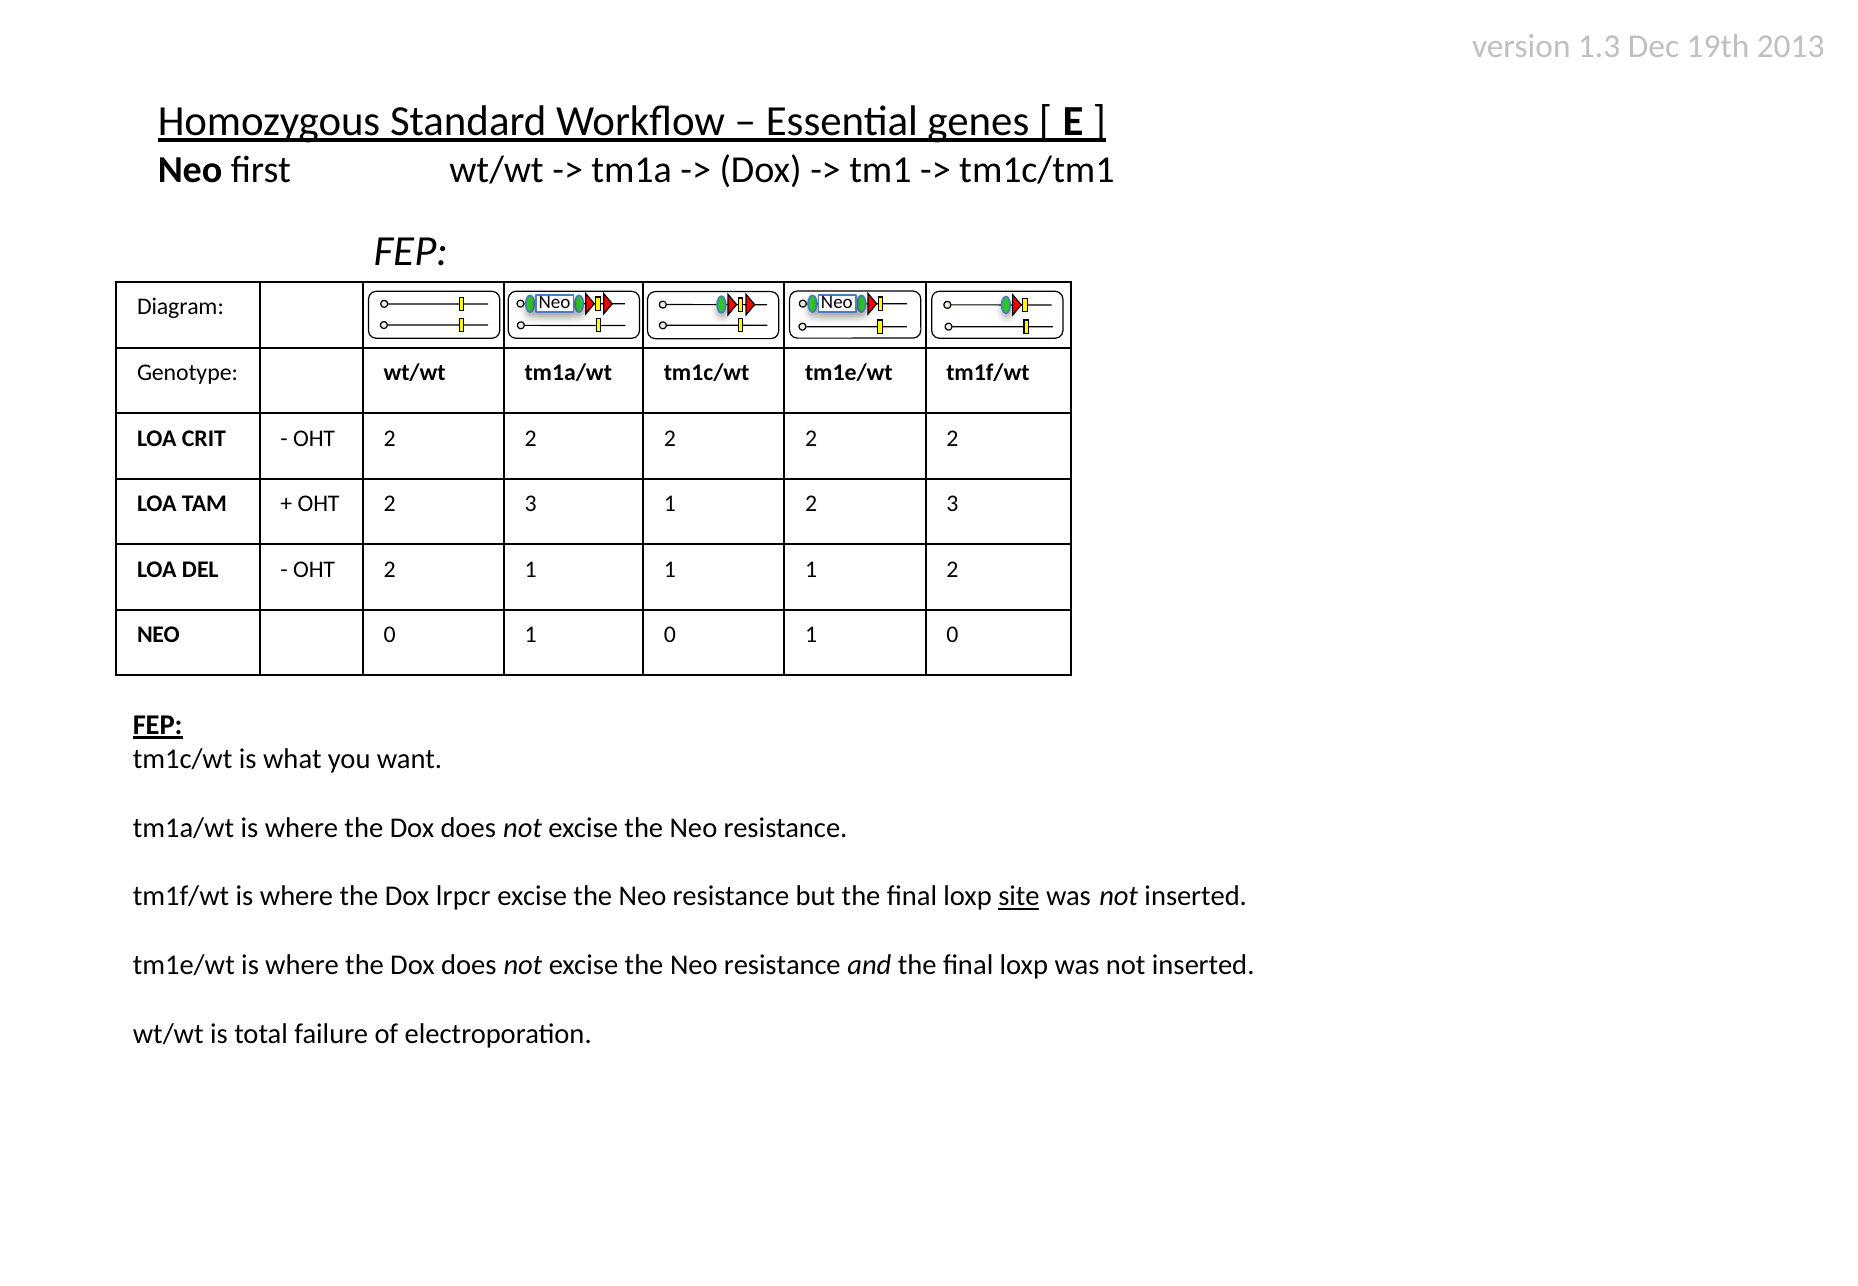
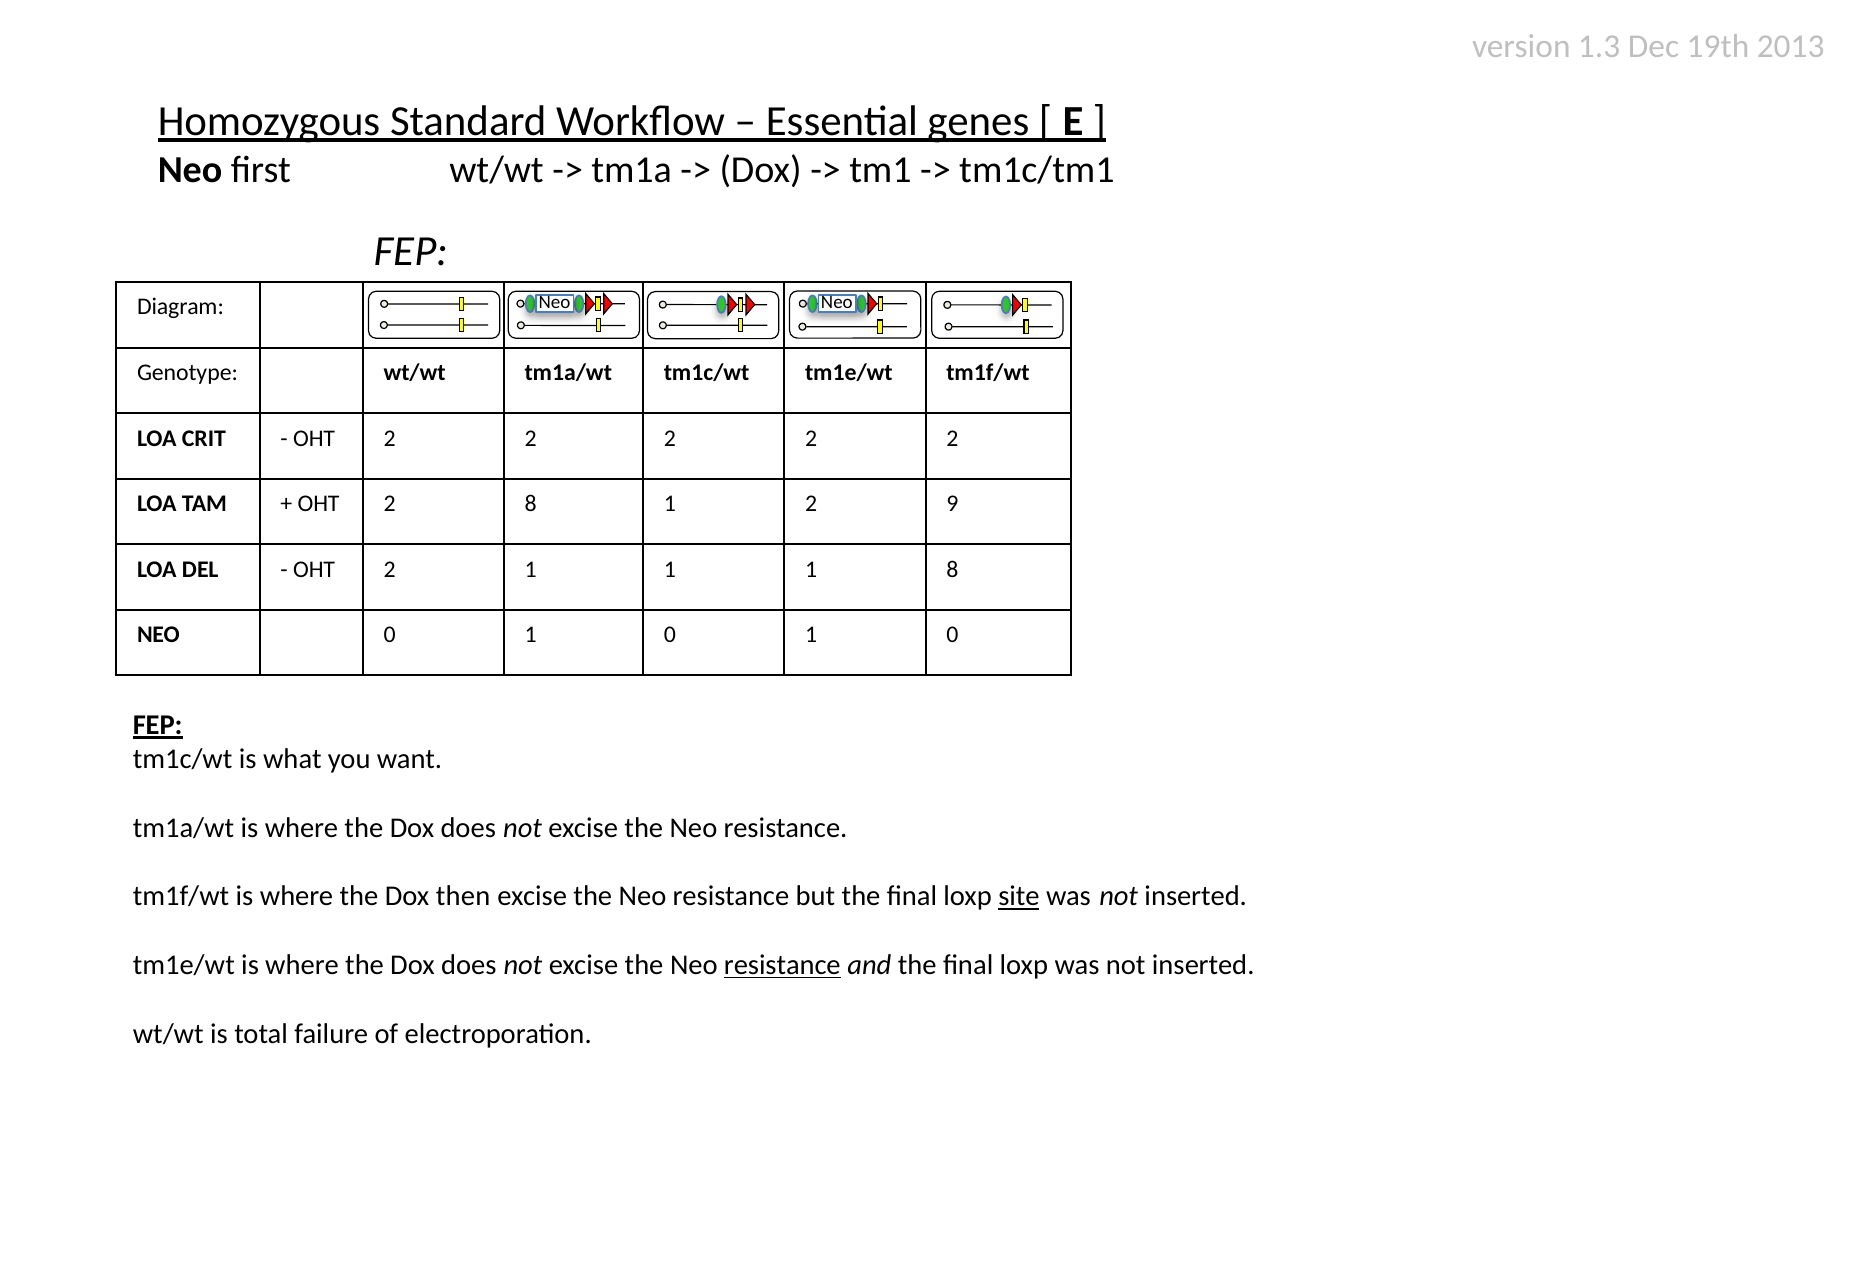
OHT 2 3: 3 -> 8
1 2 3: 3 -> 9
1 1 2: 2 -> 8
lrpcr: lrpcr -> then
resistance at (782, 965) underline: none -> present
